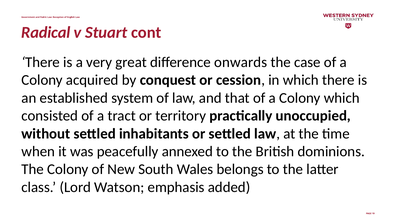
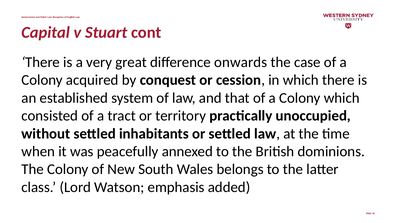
Radical: Radical -> Capital
